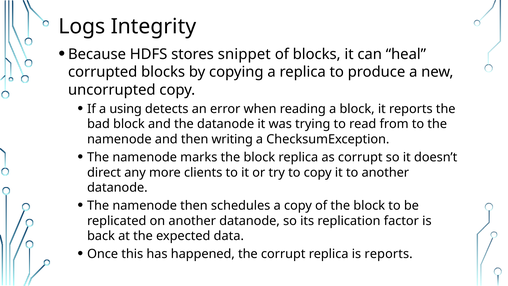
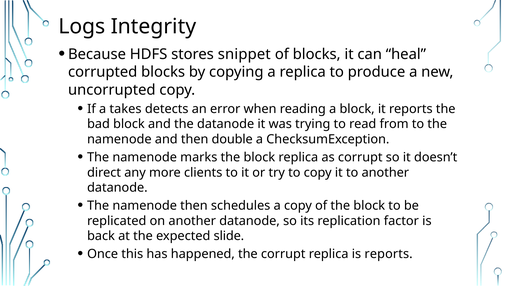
using: using -> takes
writing: writing -> double
data: data -> slide
